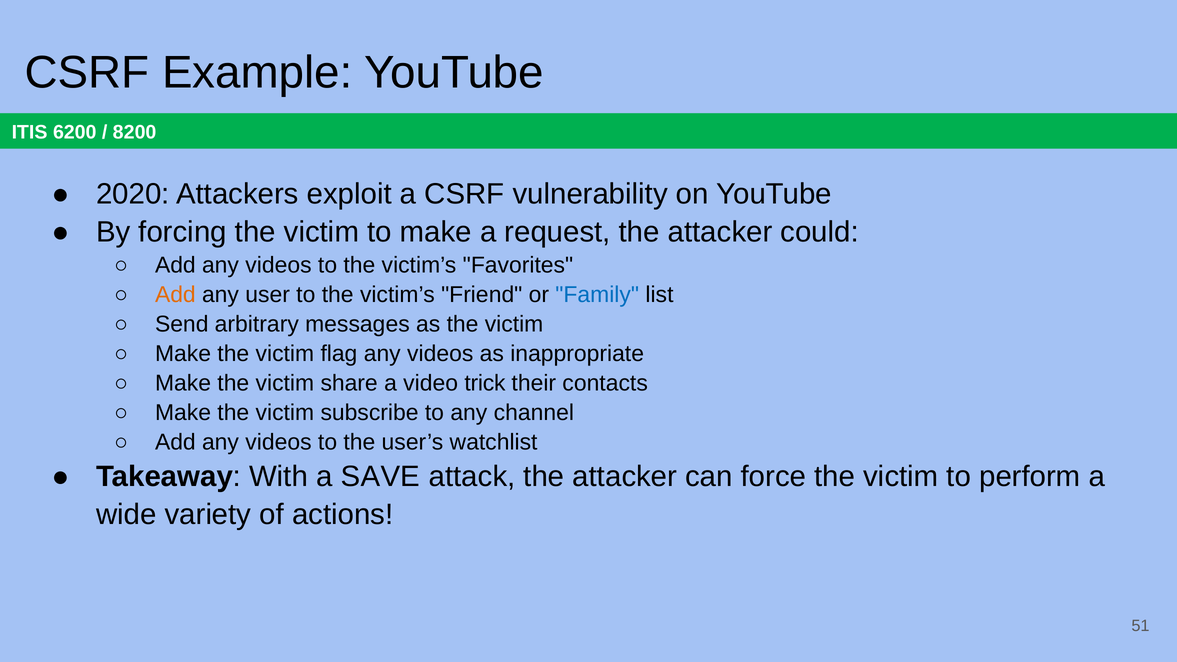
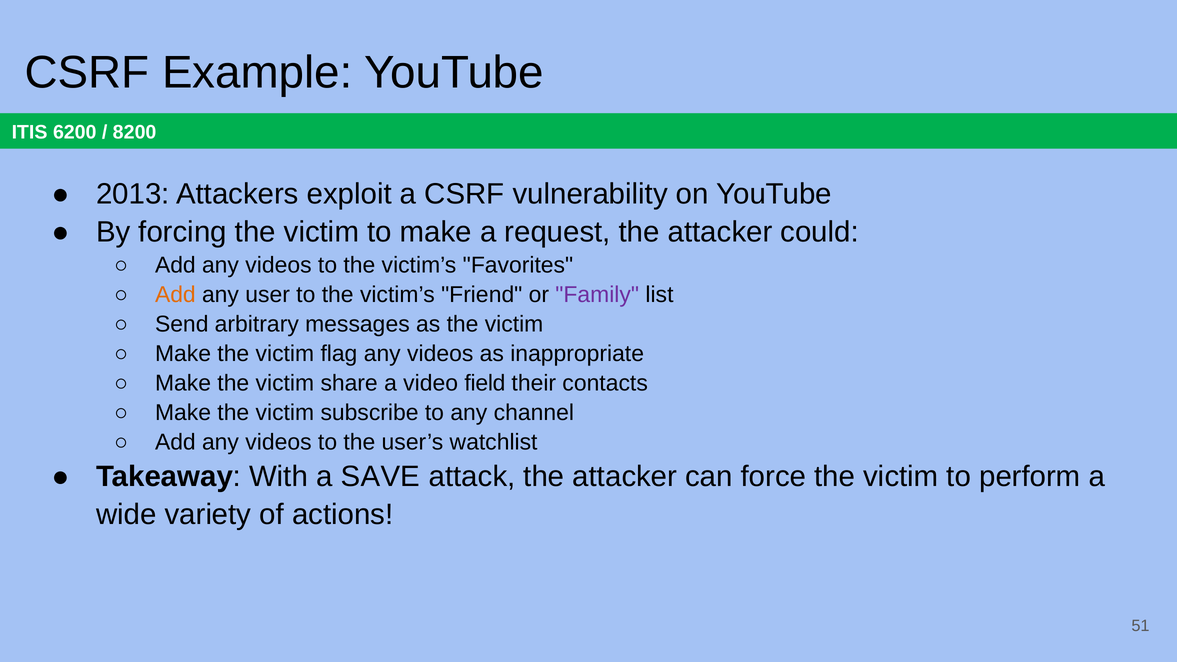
2020: 2020 -> 2013
Family colour: blue -> purple
trick: trick -> field
